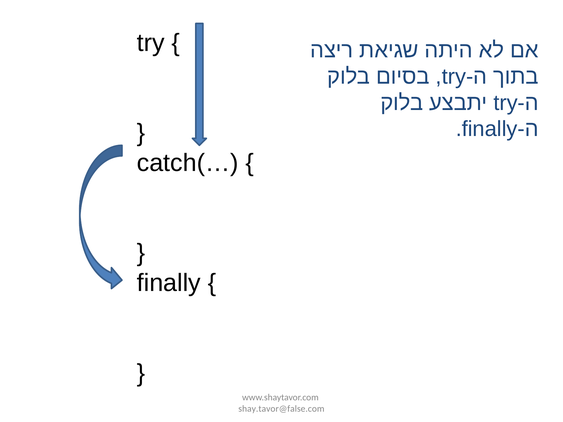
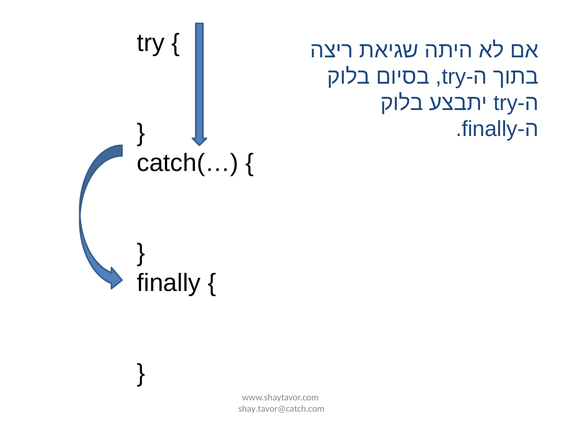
shay.tavor@false.com: shay.tavor@false.com -> shay.tavor@catch.com
